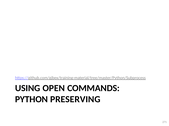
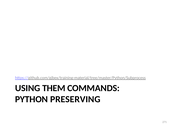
OPEN: OPEN -> THEM
